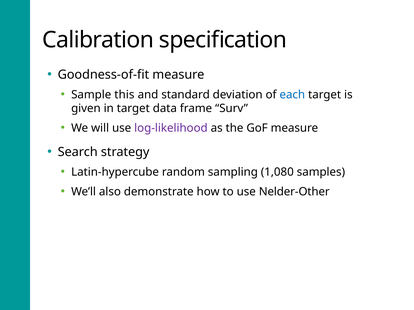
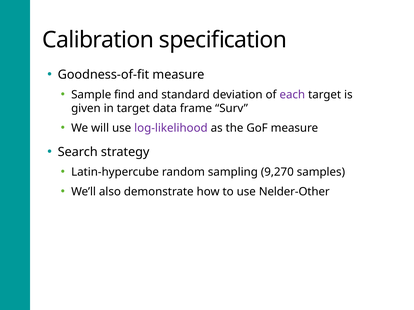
this: this -> find
each colour: blue -> purple
1,080: 1,080 -> 9,270
